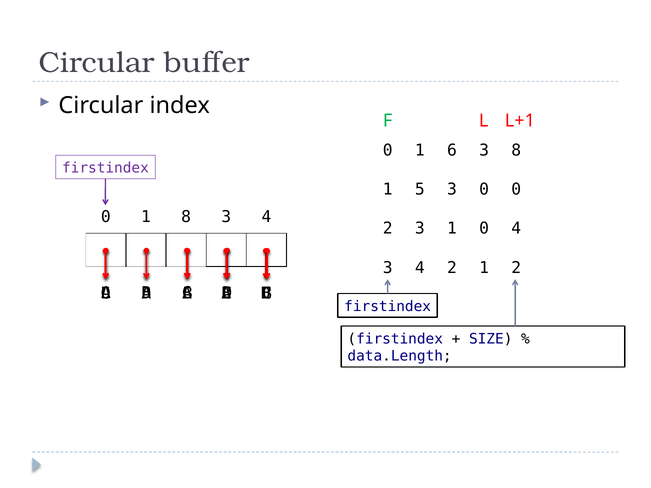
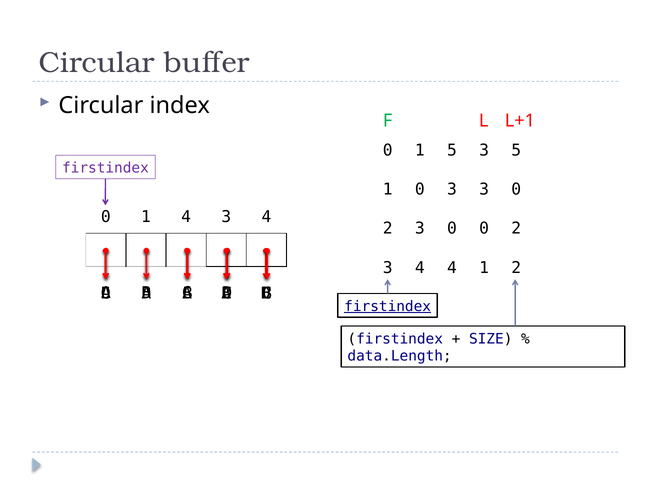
1 6: 6 -> 5
3 8: 8 -> 5
1 5: 5 -> 0
3 0: 0 -> 3
1 8: 8 -> 4
2 3 1: 1 -> 0
4 at (516, 229): 4 -> 2
4 2: 2 -> 4
firstindex at (388, 306) underline: none -> present
